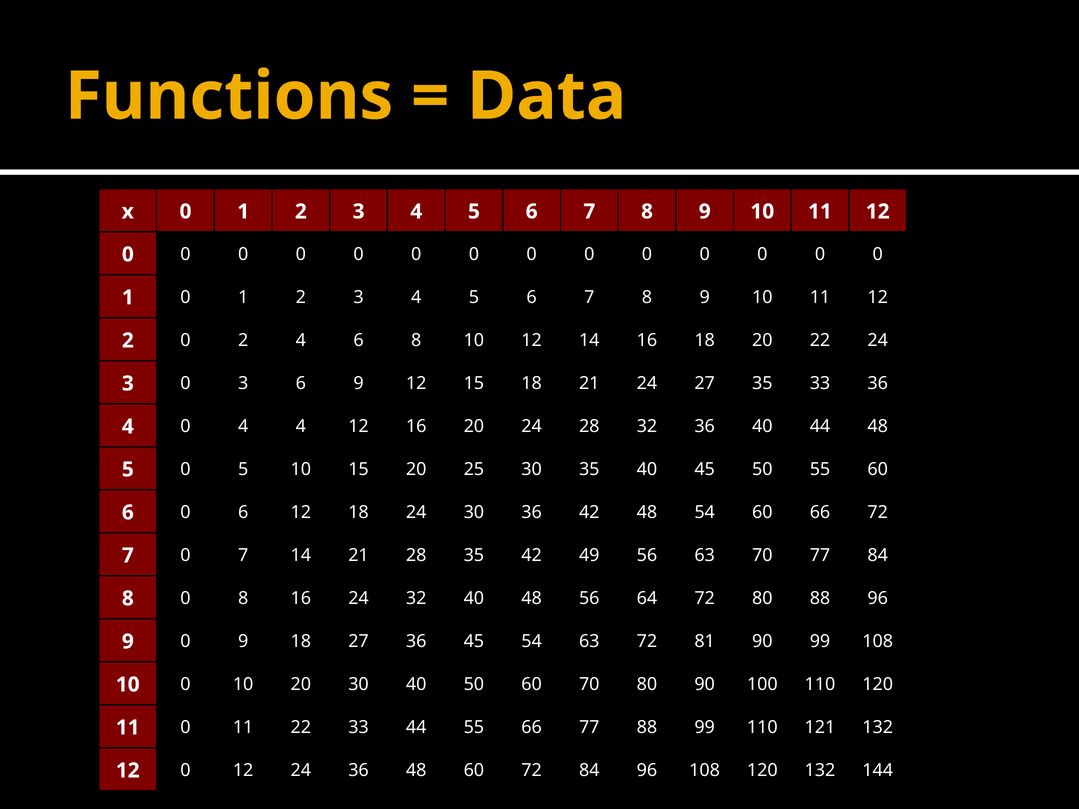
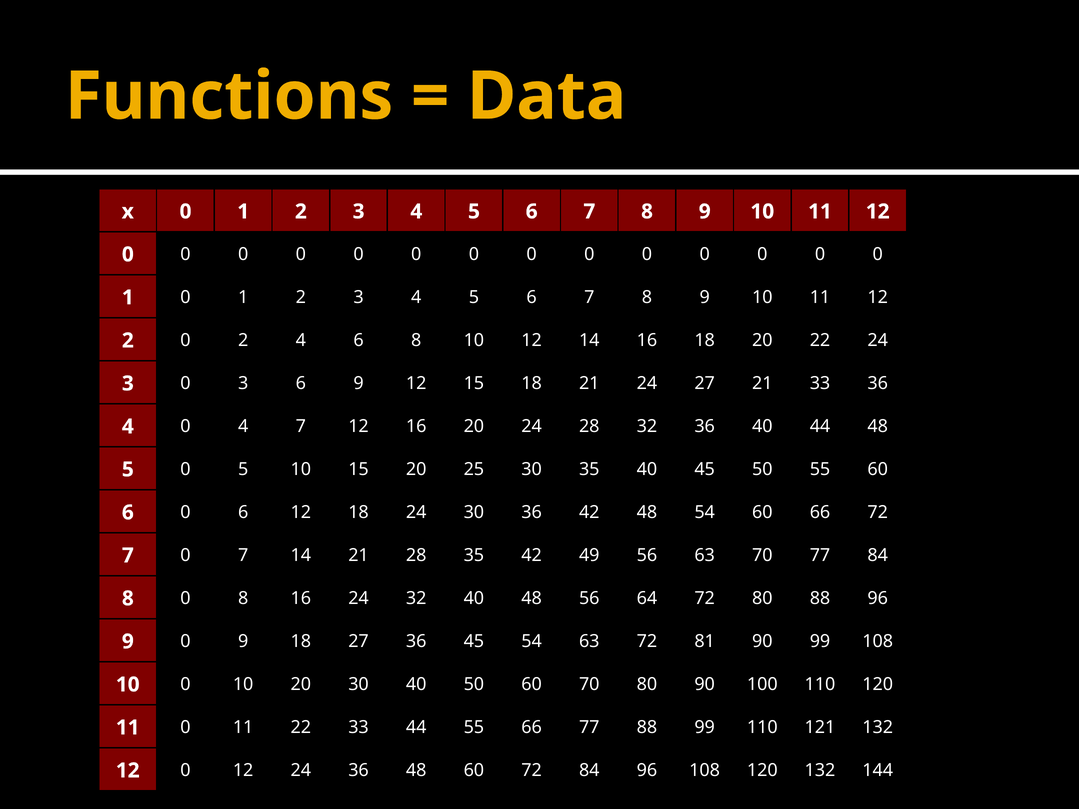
27 35: 35 -> 21
4 4: 4 -> 7
